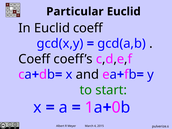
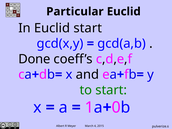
Euclid coeff: coeff -> start
Coeff at (34, 59): Coeff -> Done
